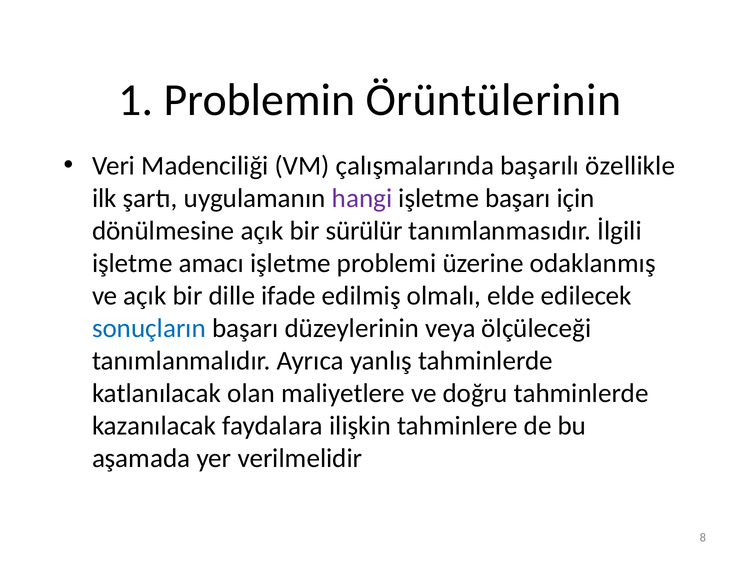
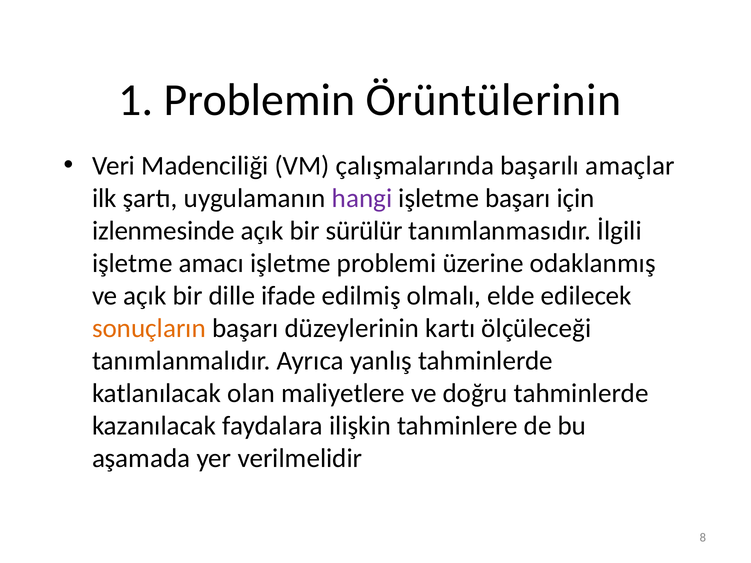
özellikle: özellikle -> amaçlar
dönülmesine: dönülmesine -> izlenmesinde
sonuçların colour: blue -> orange
veya: veya -> kartı
